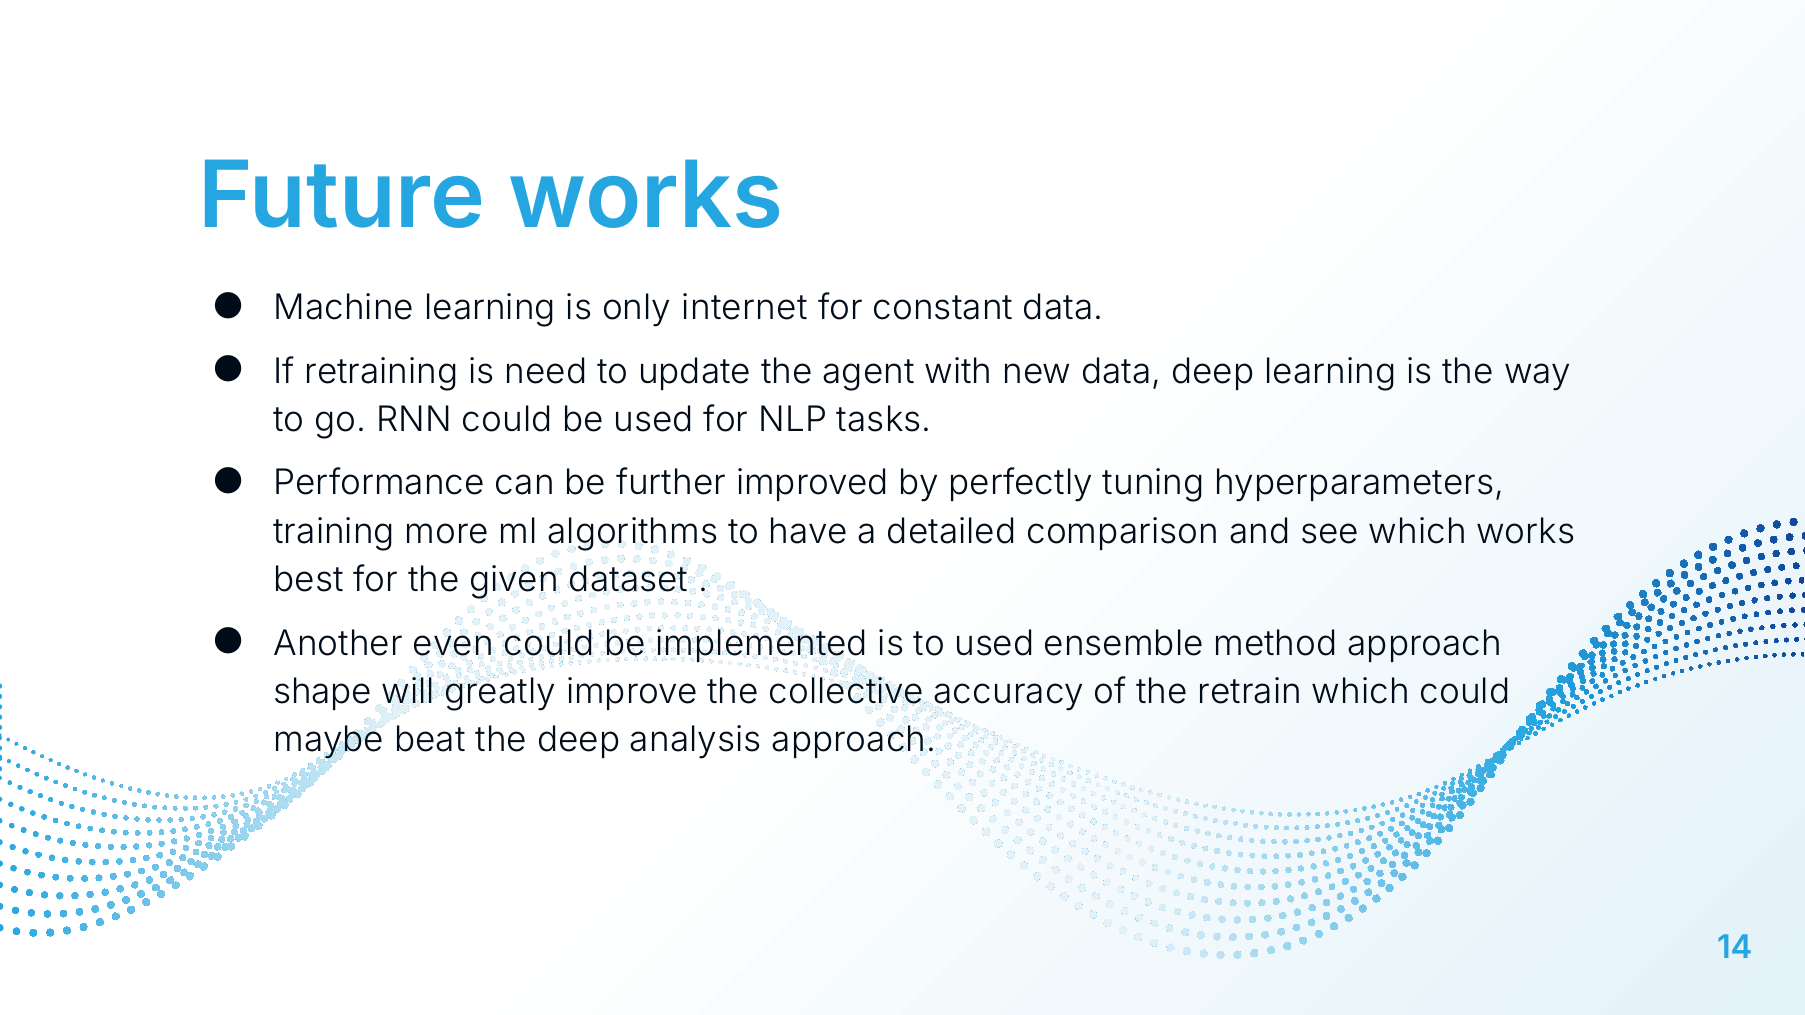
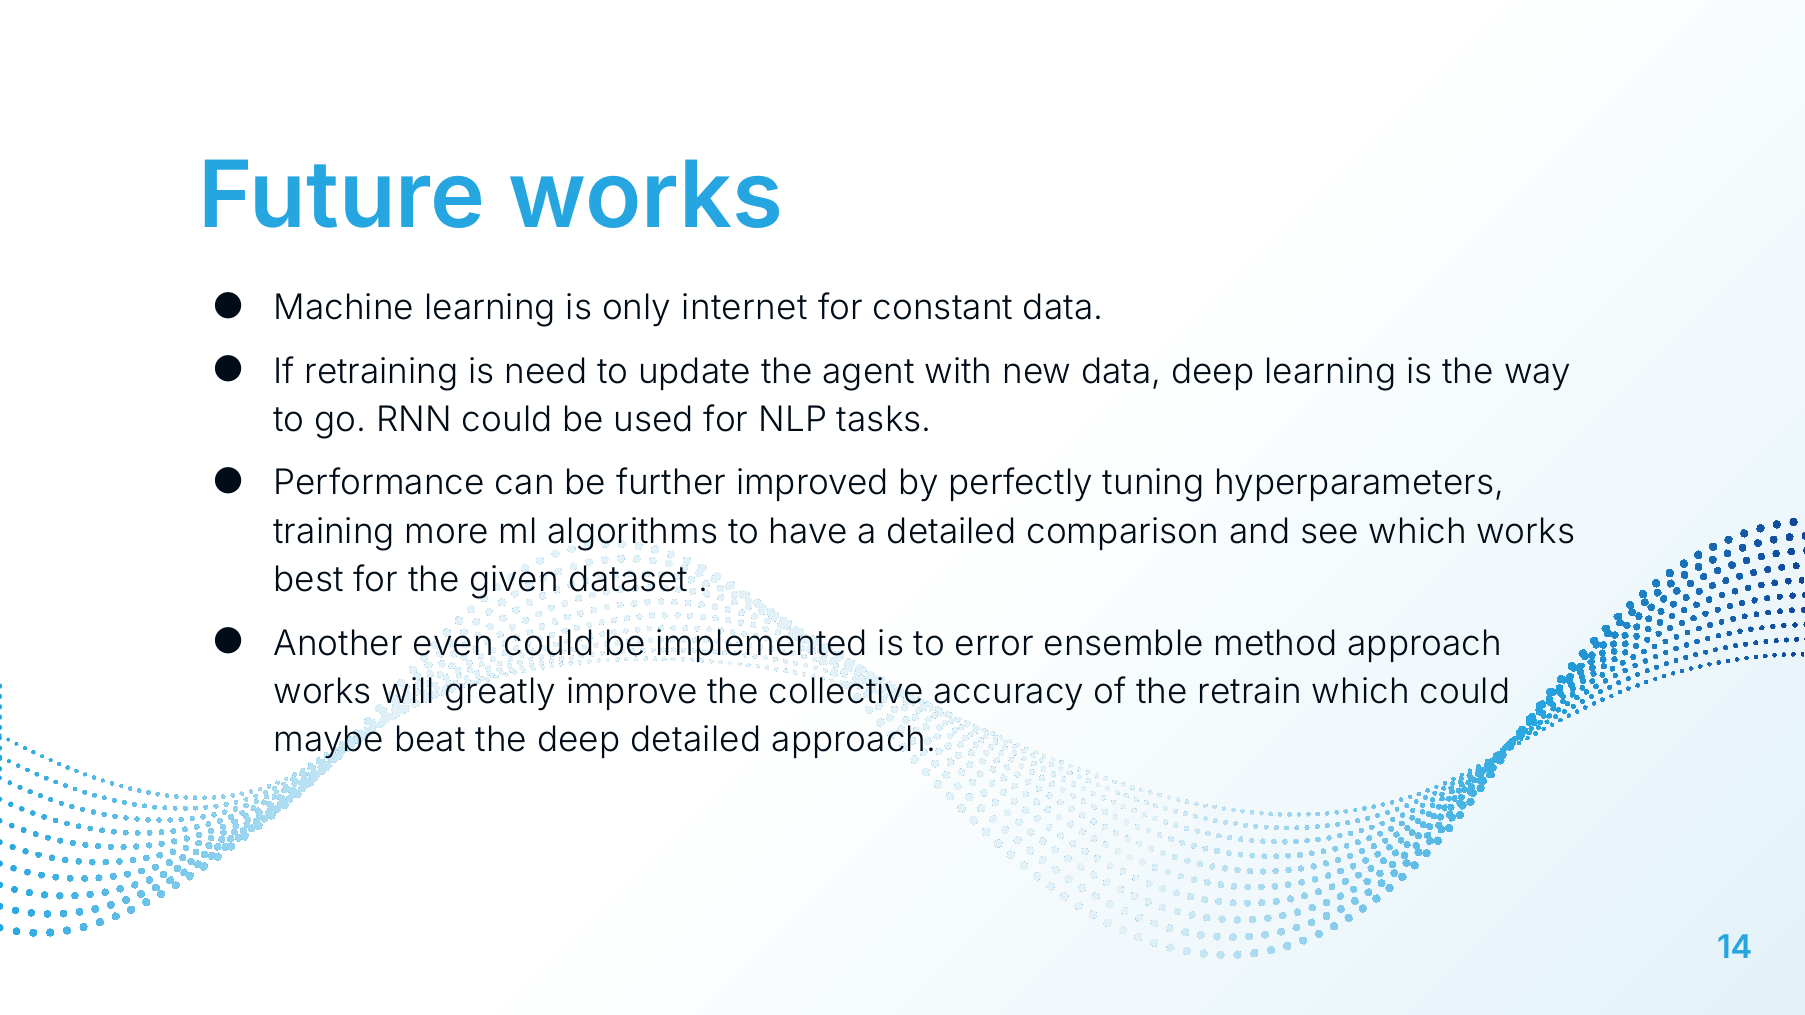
to used: used -> error
shape at (323, 692): shape -> works
deep analysis: analysis -> detailed
